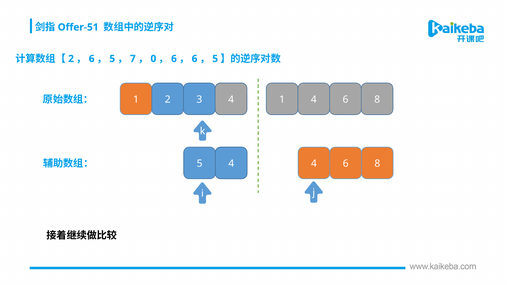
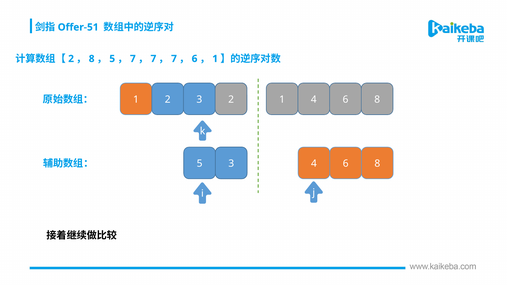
6 at (92, 59): 6 -> 8
0 at (153, 59): 0 -> 7
6 at (174, 59): 6 -> 7
5 at (215, 59): 5 -> 1
3 4: 4 -> 2
5 4: 4 -> 3
